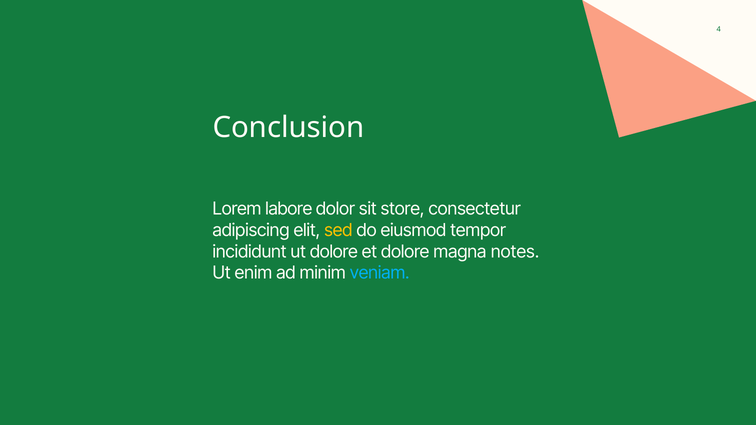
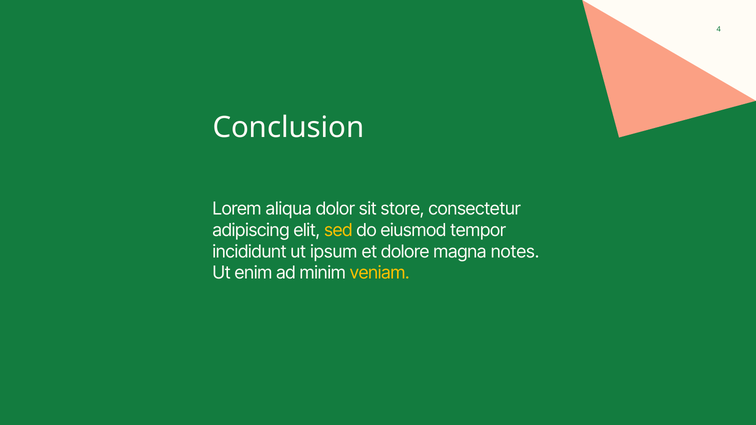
labore: labore -> aliqua
ut dolore: dolore -> ipsum
veniam colour: light blue -> yellow
